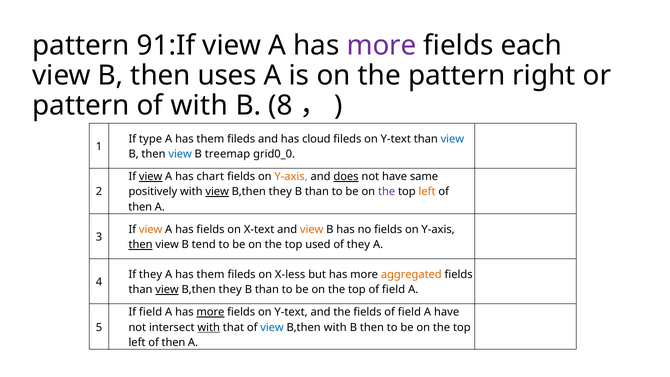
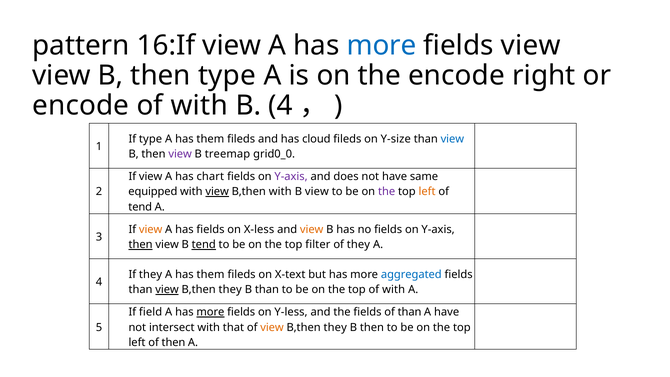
91:If: 91:If -> 16:If
more at (382, 45) colour: purple -> blue
fields each: each -> view
then uses: uses -> type
the pattern: pattern -> encode
pattern at (81, 106): pattern -> encode
B 8: 8 -> 4
fileds on Y-text: Y-text -> Y-size
view at (180, 154) colour: blue -> purple
view at (151, 177) underline: present -> none
Y-axis at (291, 177) colour: orange -> purple
does underline: present -> none
positively: positively -> equipped
they at (280, 192): they -> with
than at (317, 192): than -> view
then at (140, 207): then -> tend
X-text: X-text -> X-less
tend at (204, 245) underline: none -> present
used: used -> filter
X-less: X-less -> X-text
aggregated colour: orange -> blue
top of field: field -> with
fields on Y-text: Y-text -> Y-less
fields of field: field -> than
with at (209, 327) underline: present -> none
view at (272, 327) colour: blue -> orange
with at (335, 327): with -> they
